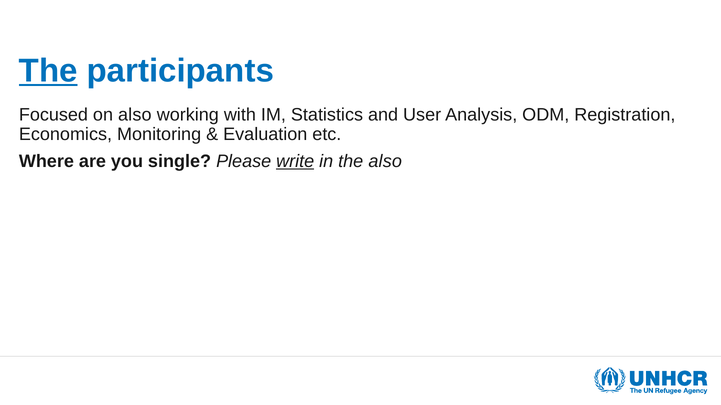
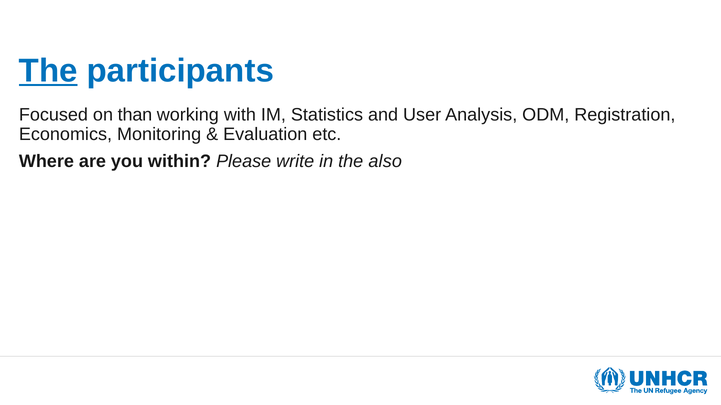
on also: also -> than
single: single -> within
write underline: present -> none
